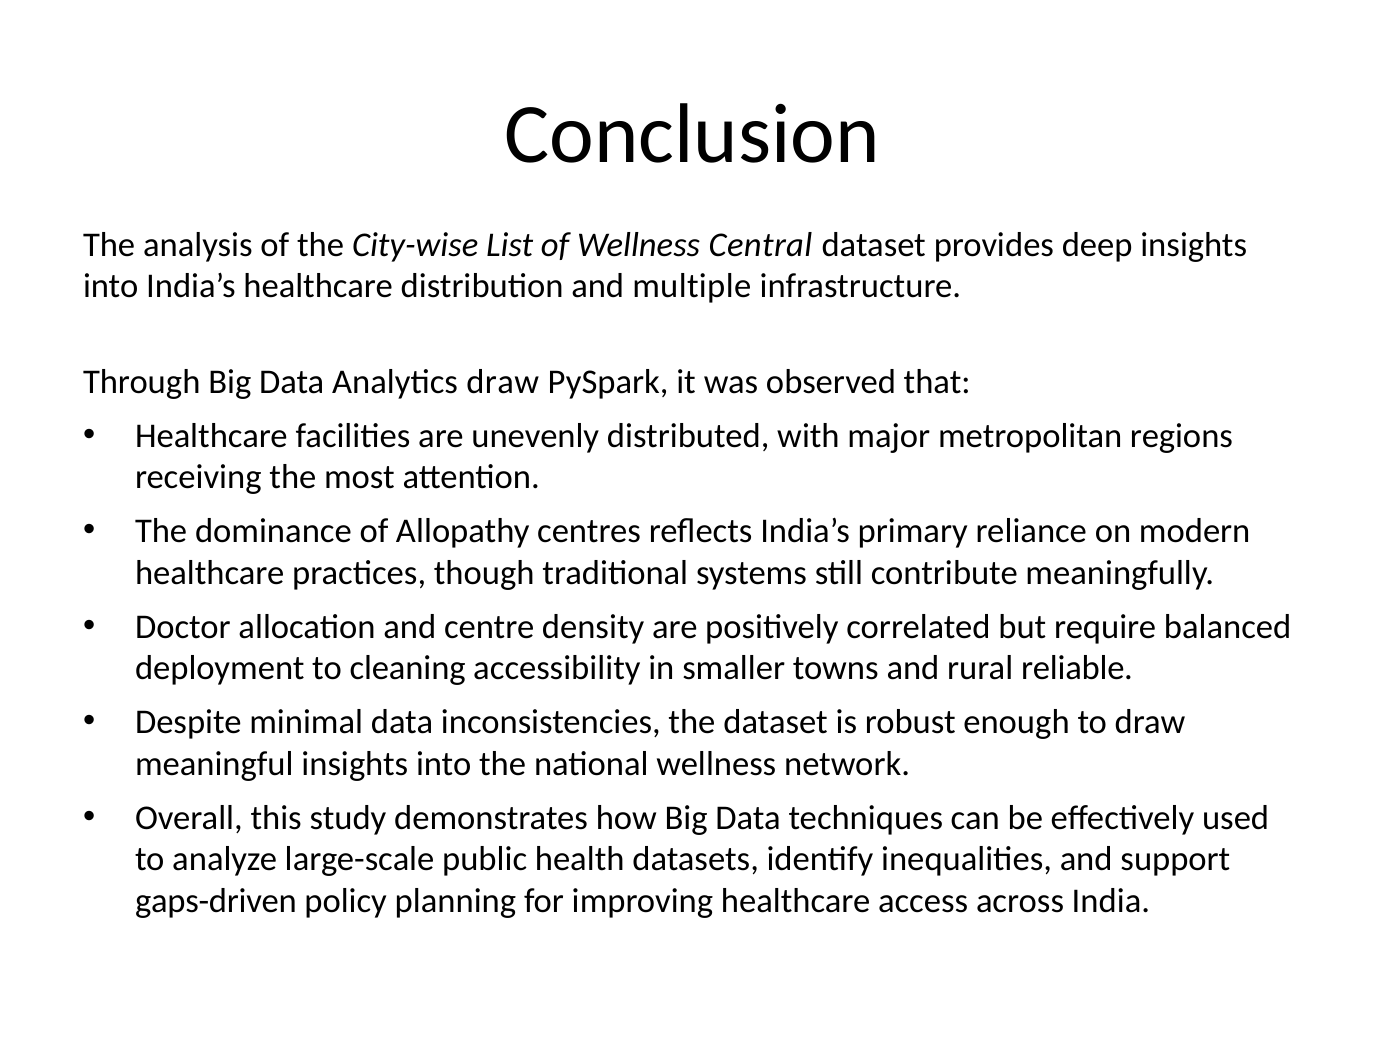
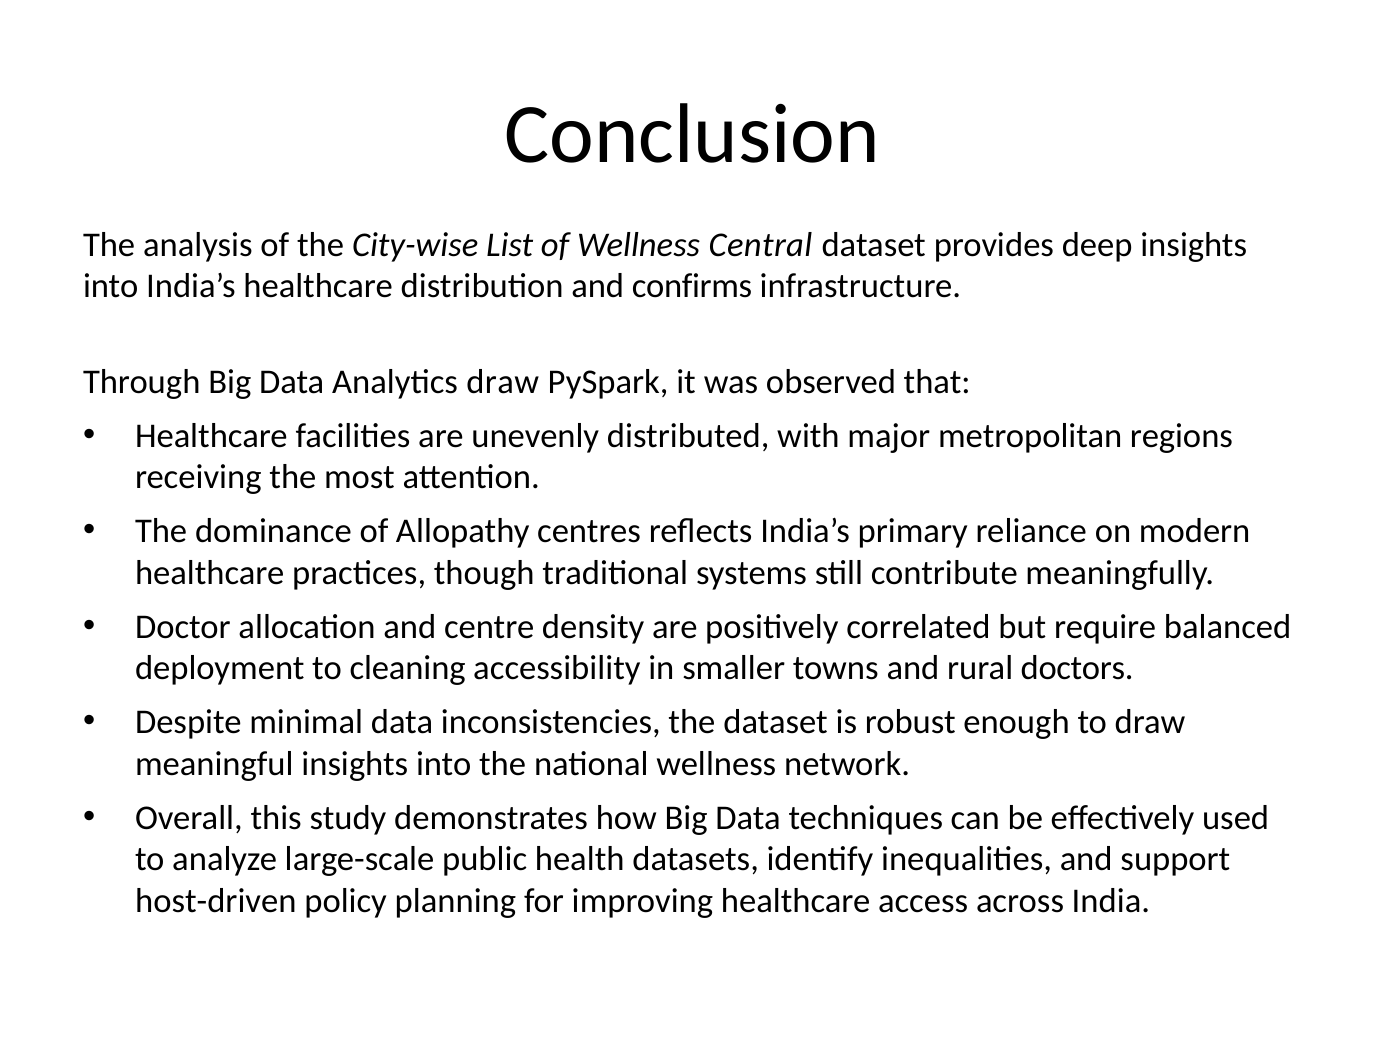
multiple: multiple -> confirms
reliable: reliable -> doctors
gaps-driven: gaps-driven -> host-driven
